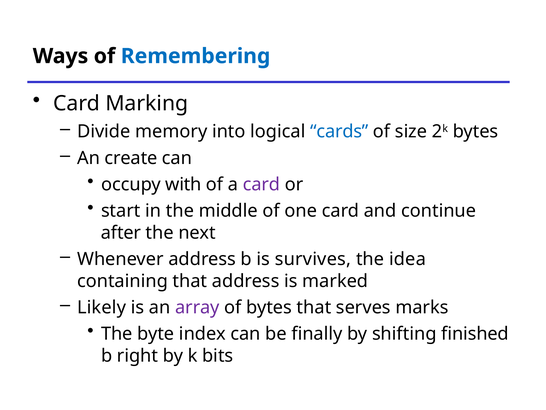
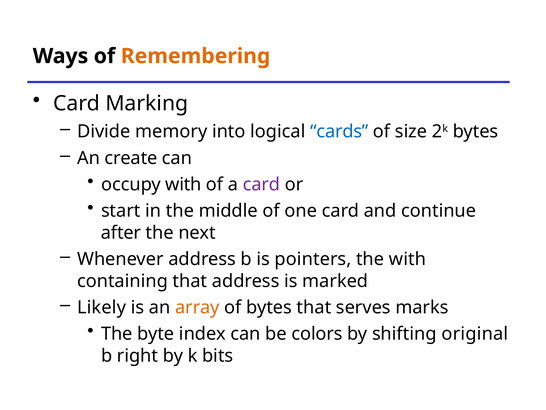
Remembering colour: blue -> orange
survives: survives -> pointers
the idea: idea -> with
array colour: purple -> orange
finally: finally -> colors
finished: finished -> original
